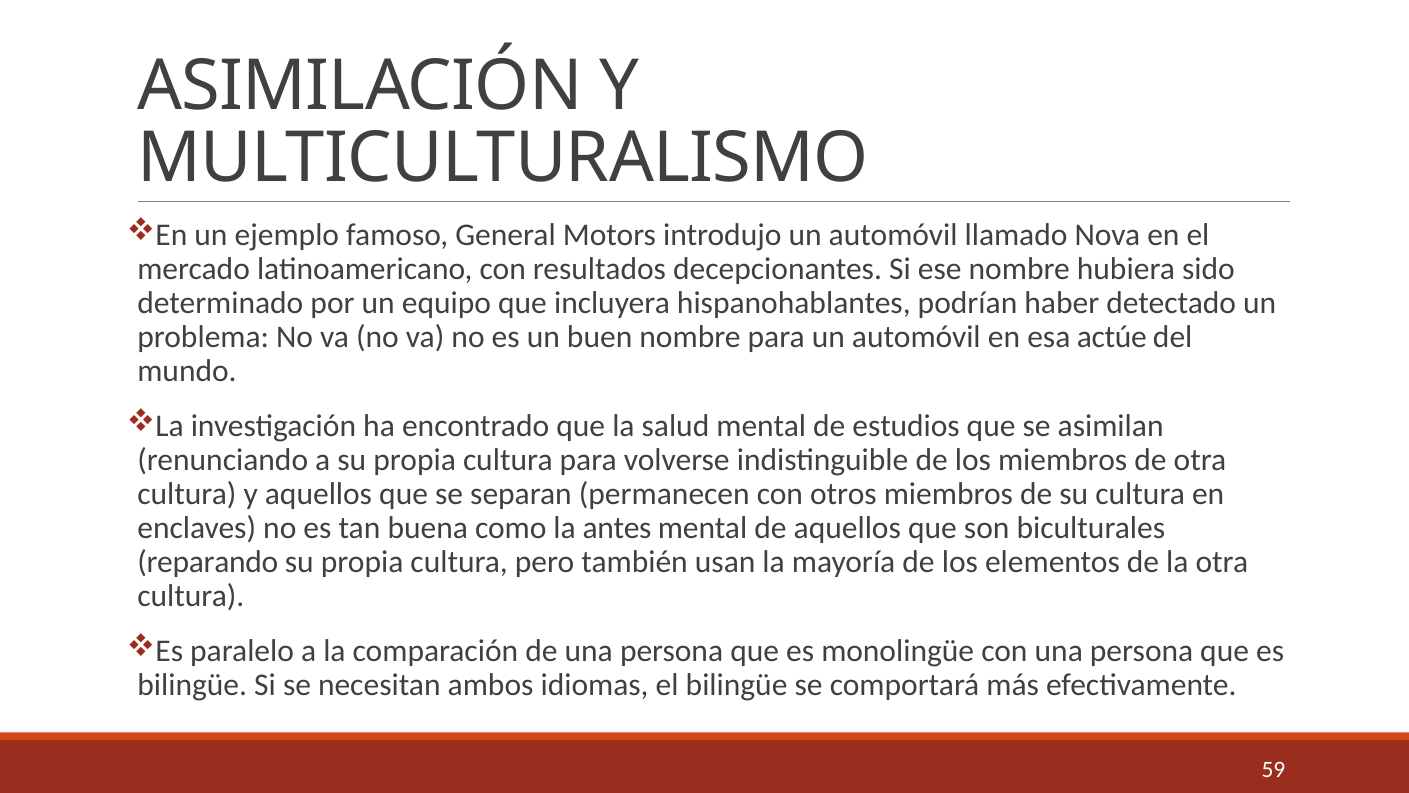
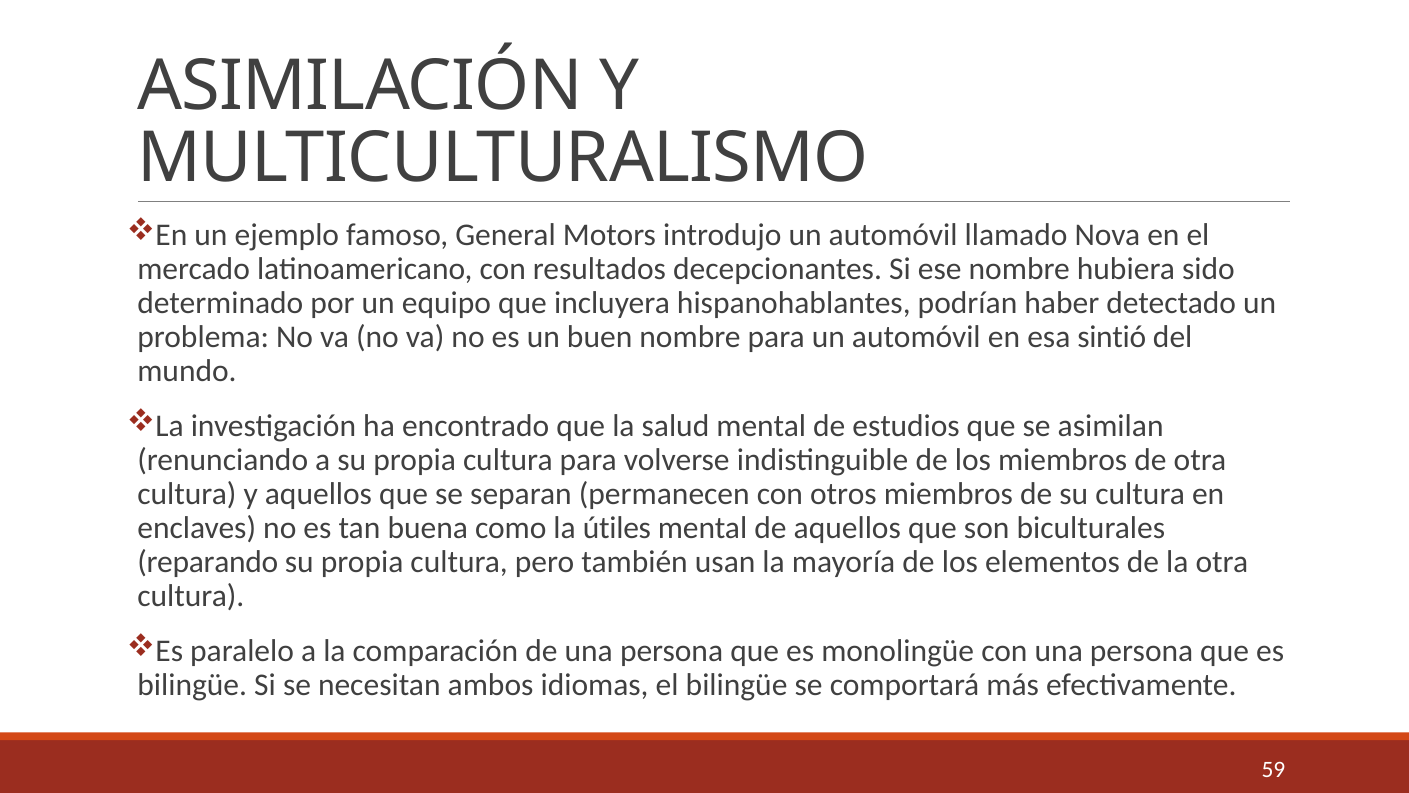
actúe: actúe -> sintió
antes: antes -> útiles
